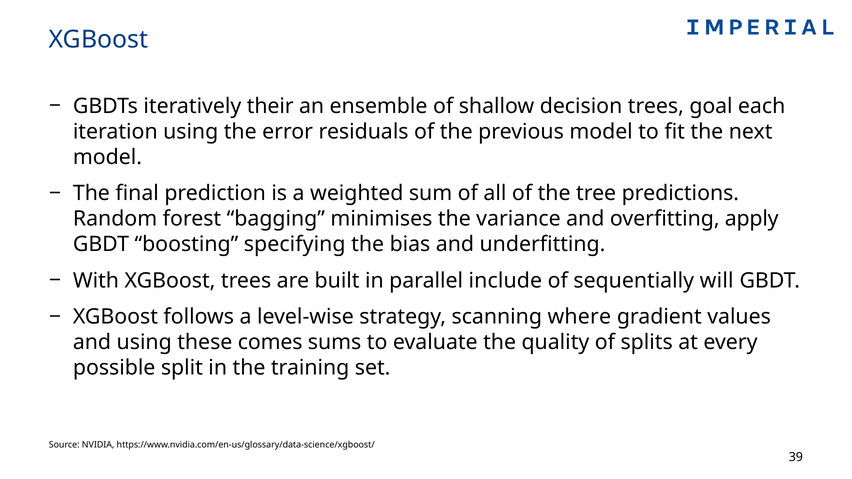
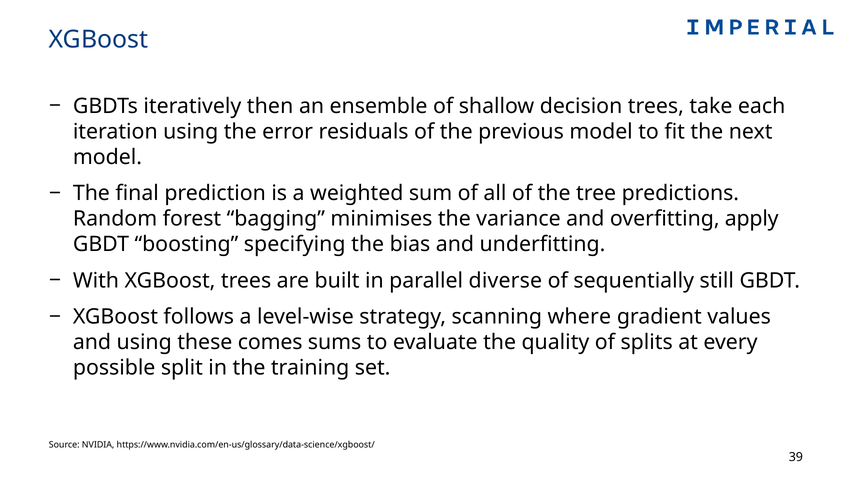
their: their -> then
goal: goal -> take
include: include -> diverse
will: will -> still
